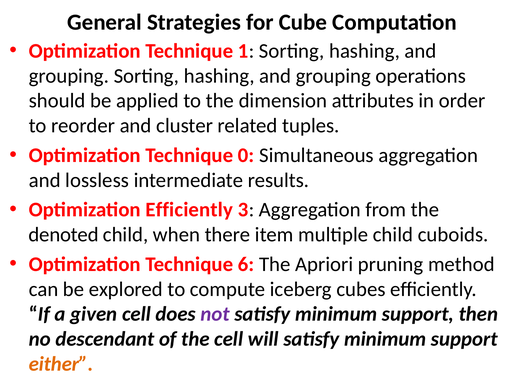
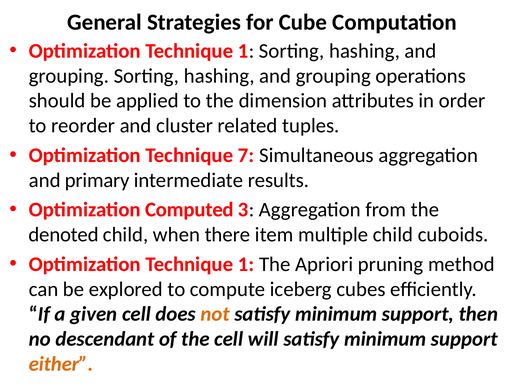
0: 0 -> 7
lossless: lossless -> primary
Optimization Efficiently: Efficiently -> Computed
6 at (246, 264): 6 -> 1
not colour: purple -> orange
